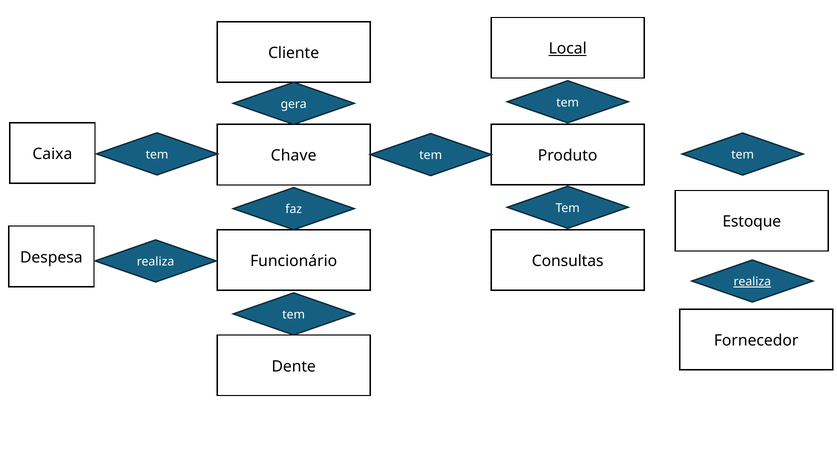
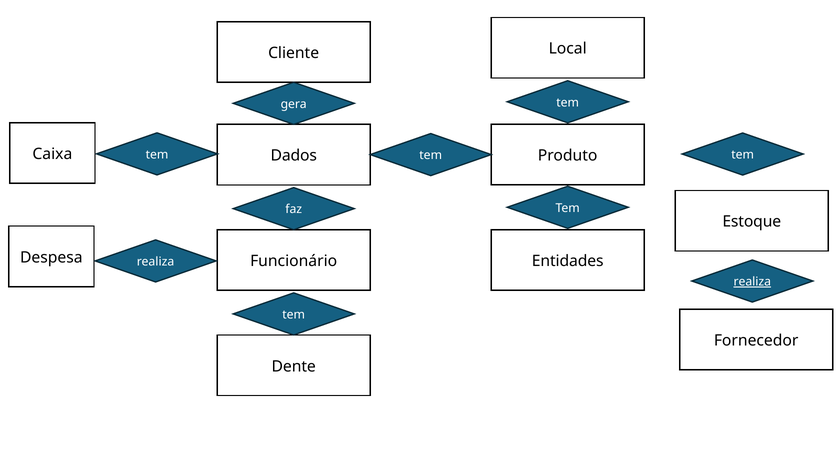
Local underline: present -> none
Chave: Chave -> Dados
Consultas: Consultas -> Entidades
